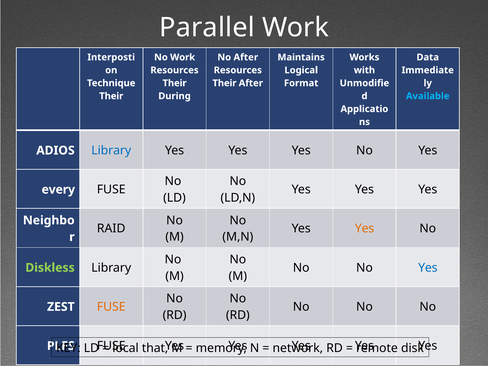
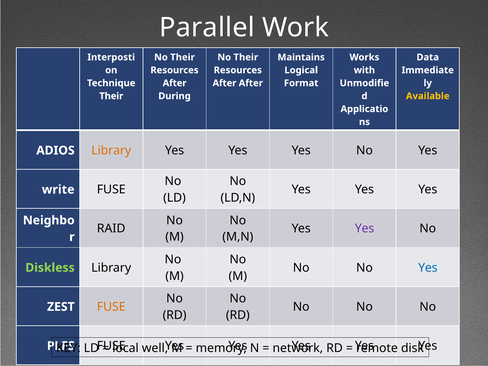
Work at (183, 57): Work -> Their
After at (246, 57): After -> Their
Their at (175, 83): Their -> After
Their at (224, 83): Their -> After
Available colour: light blue -> yellow
Library at (111, 150) colour: blue -> orange
every: every -> write
Yes at (365, 229) colour: orange -> purple
that: that -> well
